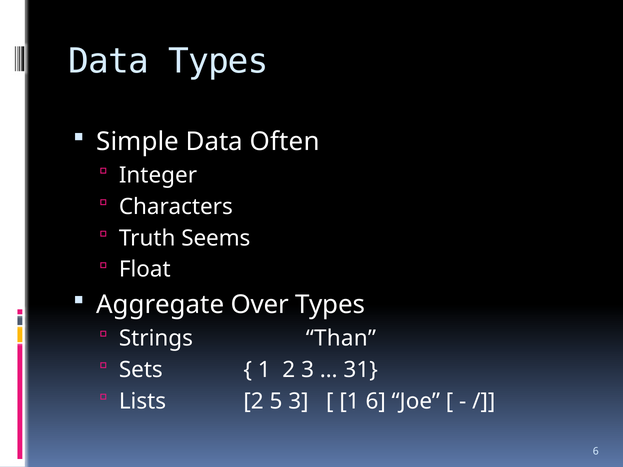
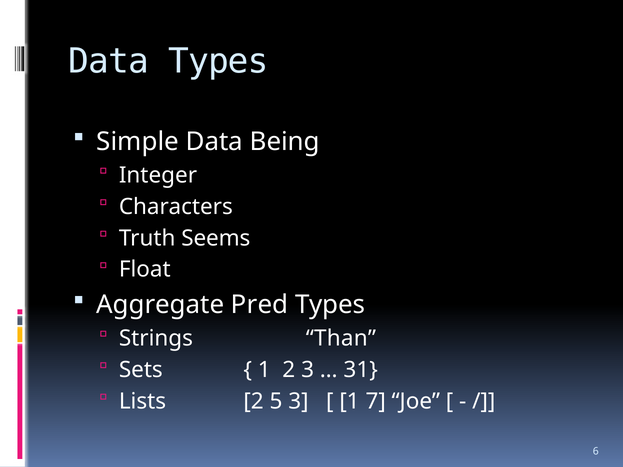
Often: Often -> Being
Over: Over -> Pred
1 6: 6 -> 7
